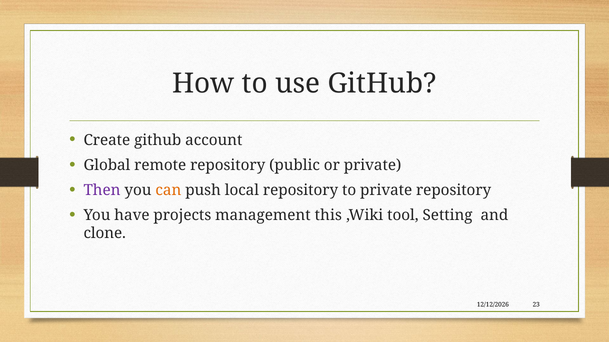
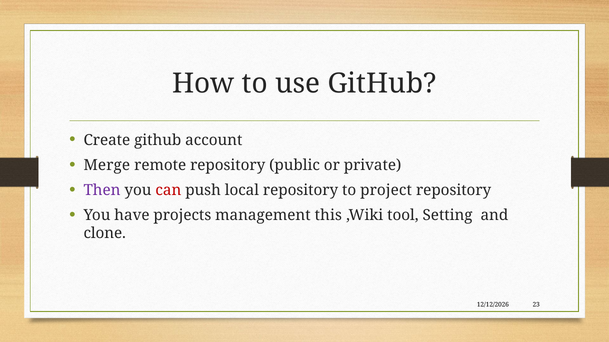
Global: Global -> Merge
can colour: orange -> red
to private: private -> project
